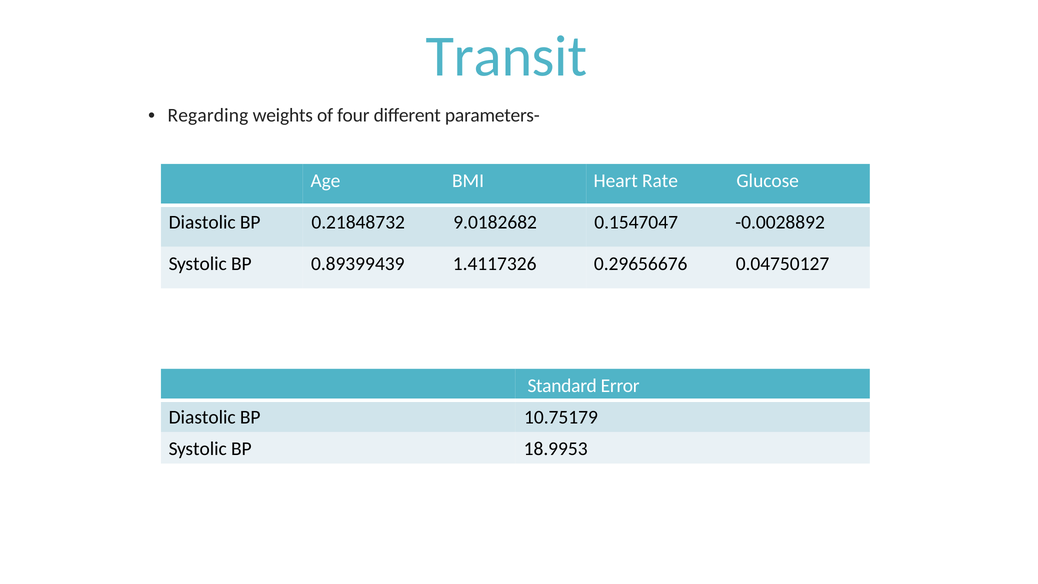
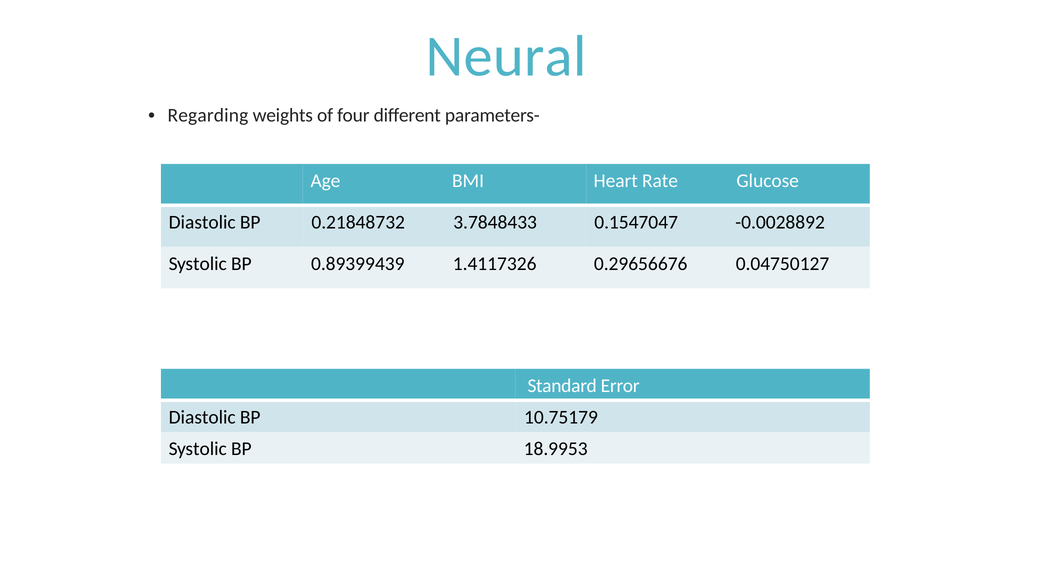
Transit: Transit -> Neural
9.0182682: 9.0182682 -> 3.7848433
